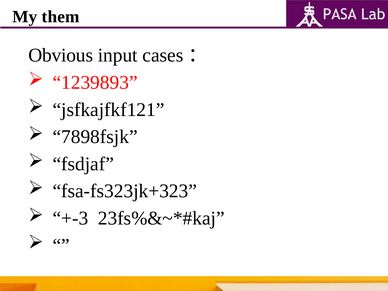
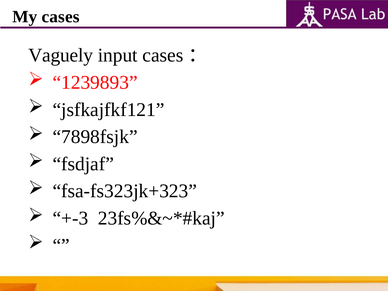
My them: them -> cases
Obvious: Obvious -> Vaguely
